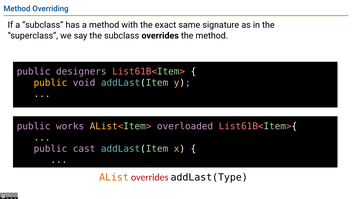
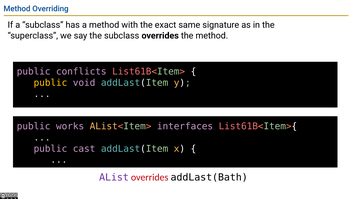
designers: designers -> conflicts
overloaded: overloaded -> interfaces
AList colour: orange -> purple
addLast(Type: addLast(Type -> addLast(Bath
